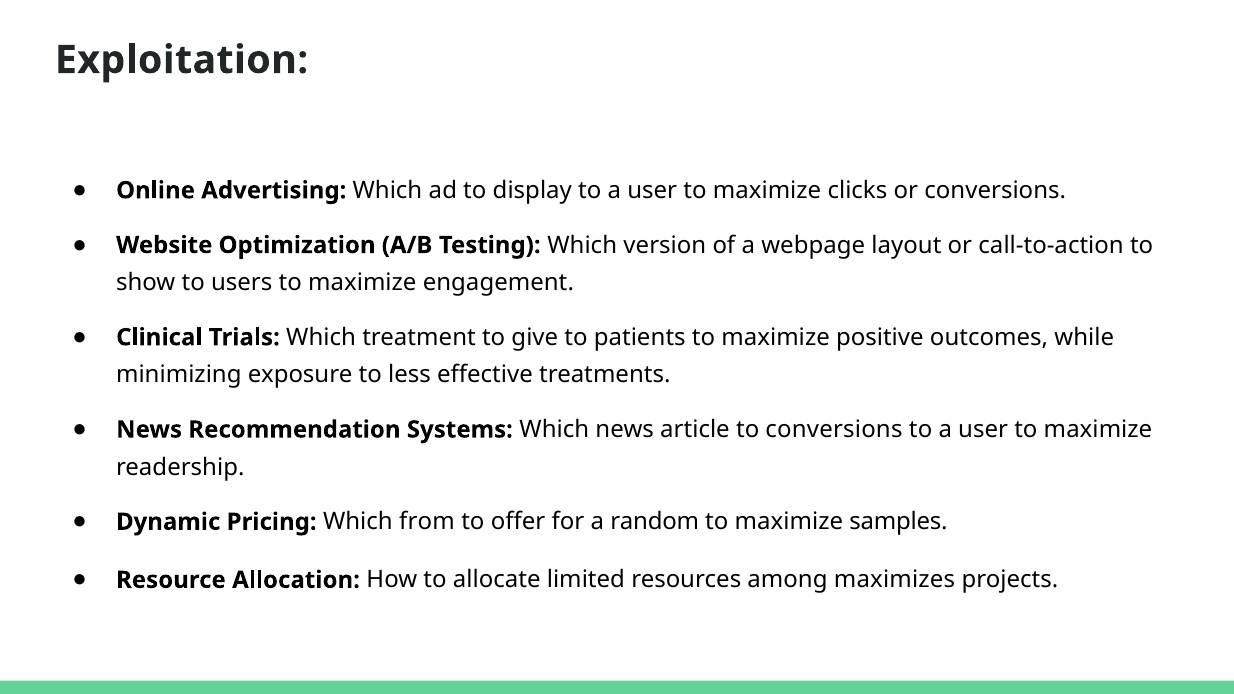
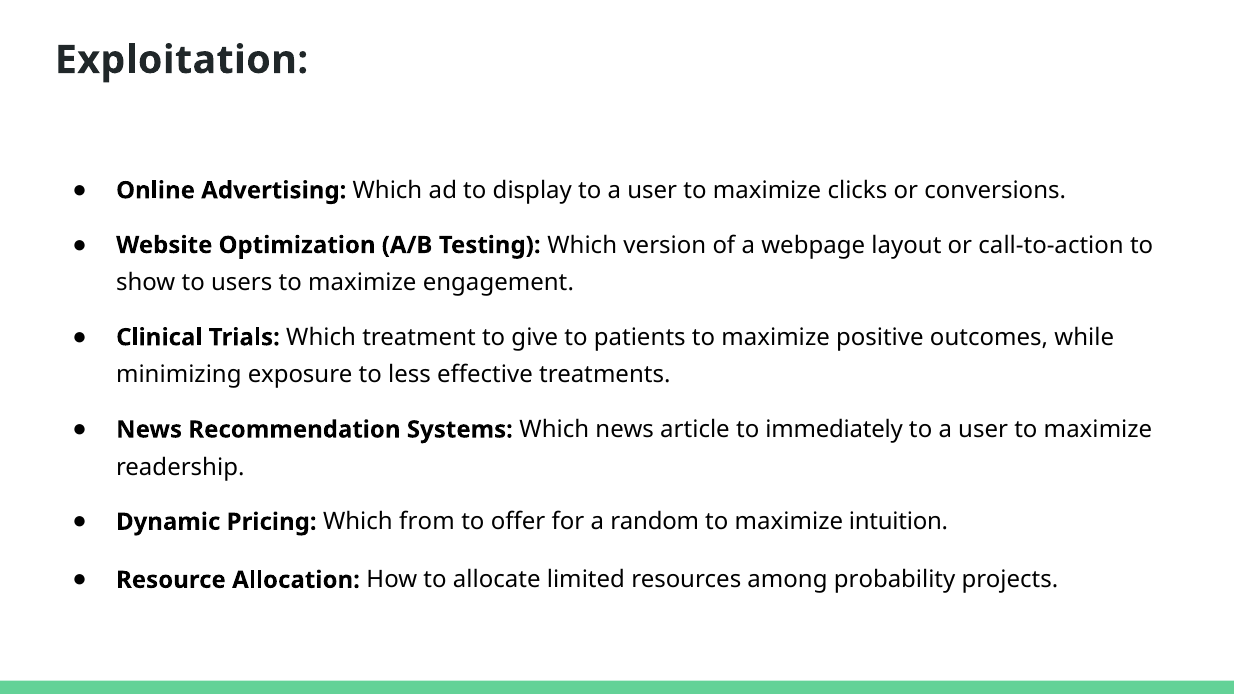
to conversions: conversions -> immediately
samples: samples -> intuition
maximizes: maximizes -> probability
